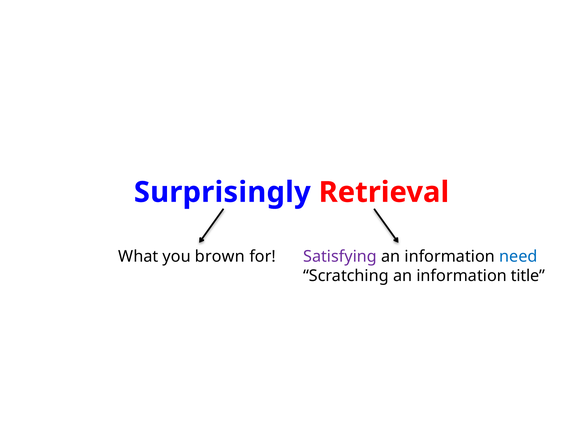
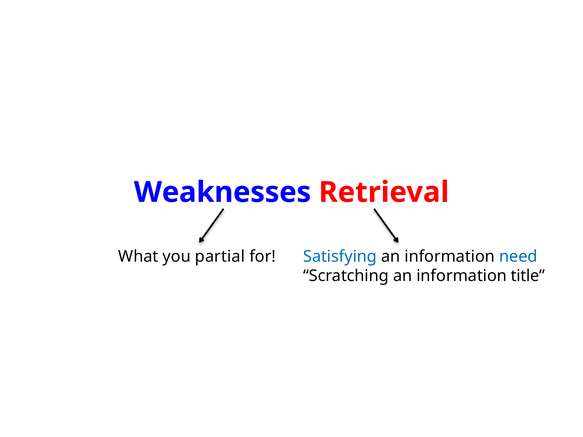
Surprisingly: Surprisingly -> Weaknesses
brown: brown -> partial
Satisfying colour: purple -> blue
